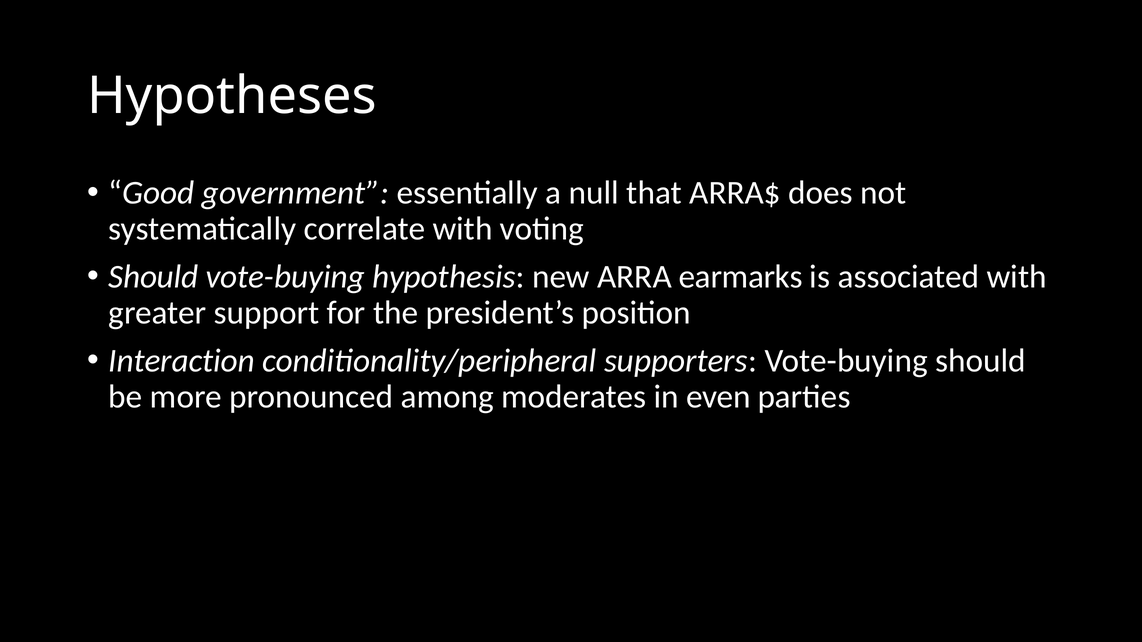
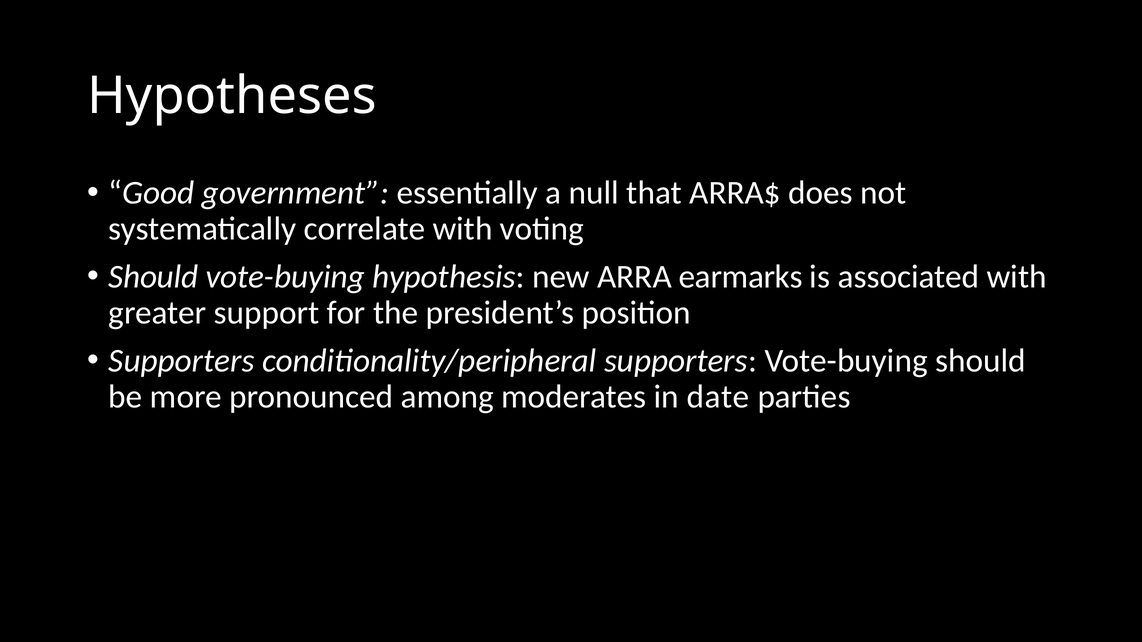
Interaction at (182, 361): Interaction -> Supporters
even: even -> date
